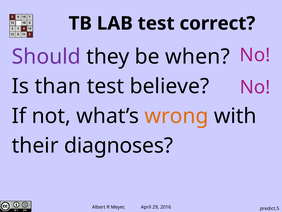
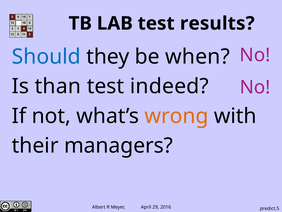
correct: correct -> results
Should colour: purple -> blue
believe: believe -> indeed
diagnoses: diagnoses -> managers
